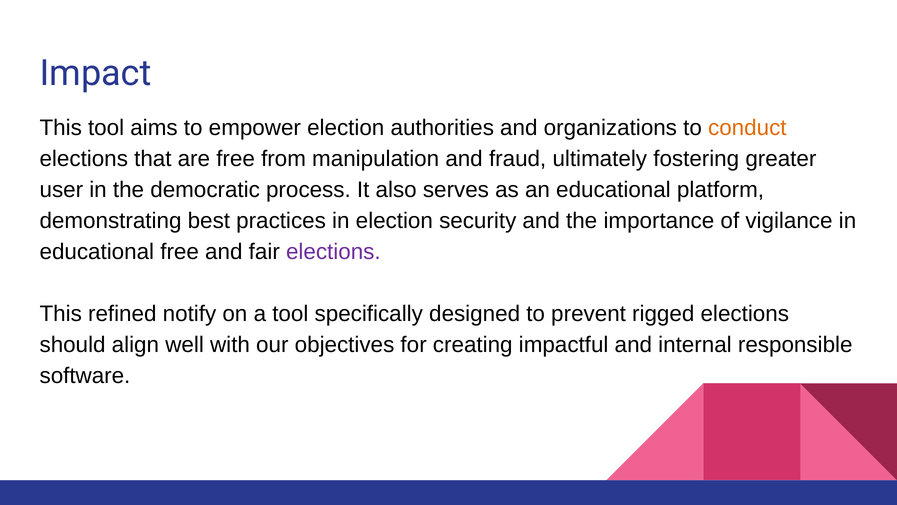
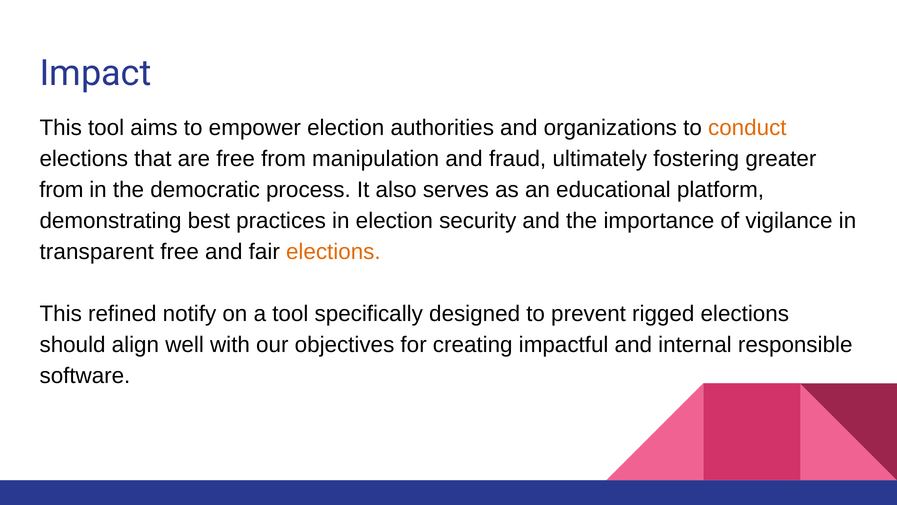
user at (61, 190): user -> from
educational at (97, 252): educational -> transparent
elections at (333, 252) colour: purple -> orange
